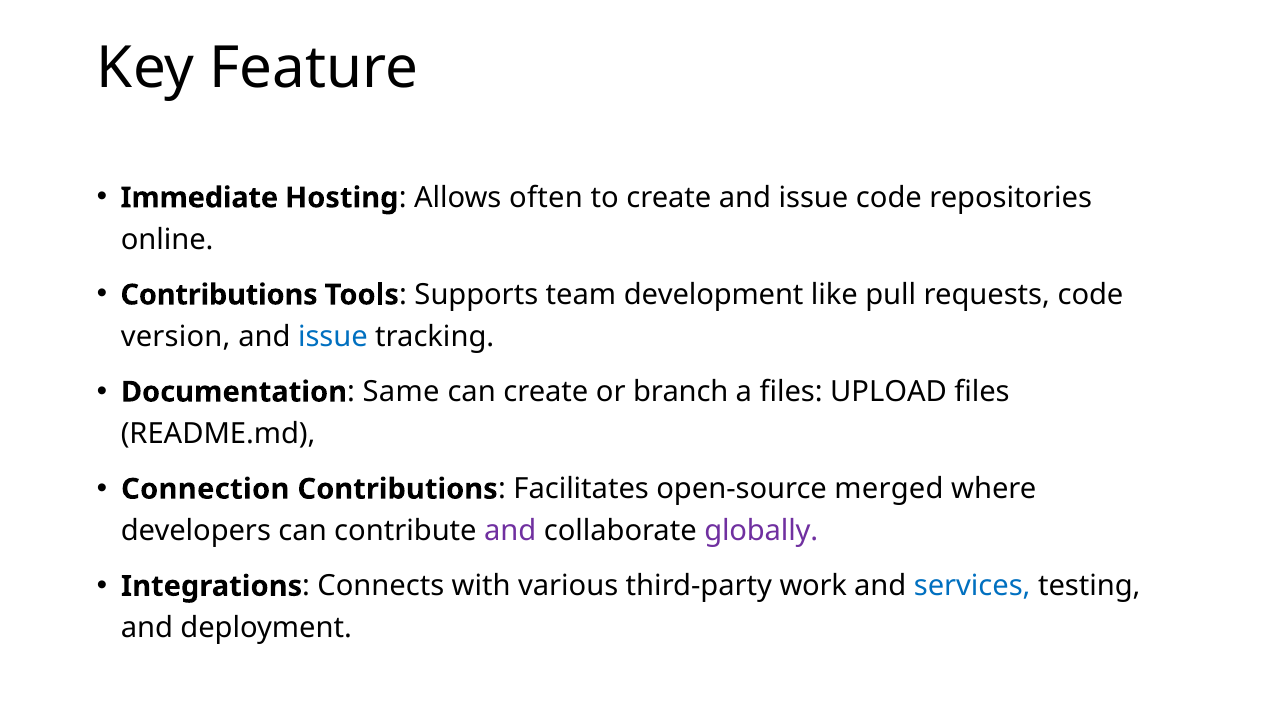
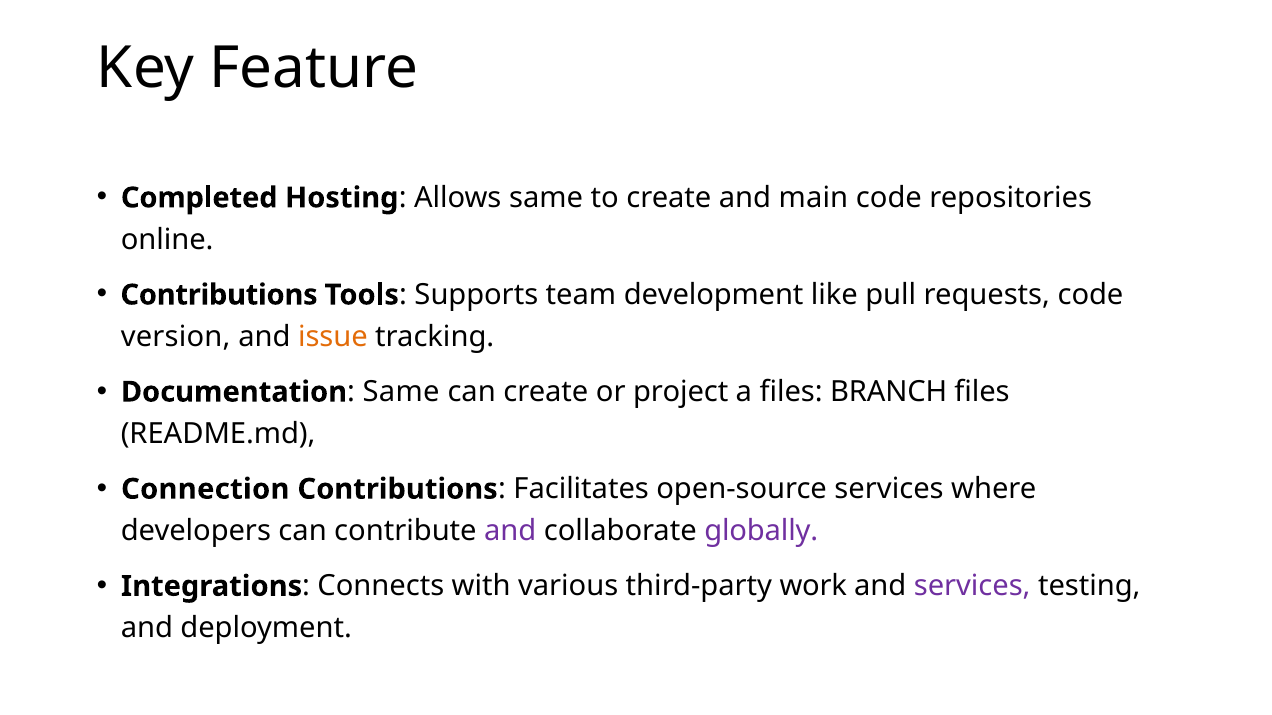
Immediate: Immediate -> Completed
Allows often: often -> same
create and issue: issue -> main
issue at (333, 337) colour: blue -> orange
branch: branch -> project
UPLOAD: UPLOAD -> BRANCH
open-source merged: merged -> services
services at (972, 587) colour: blue -> purple
